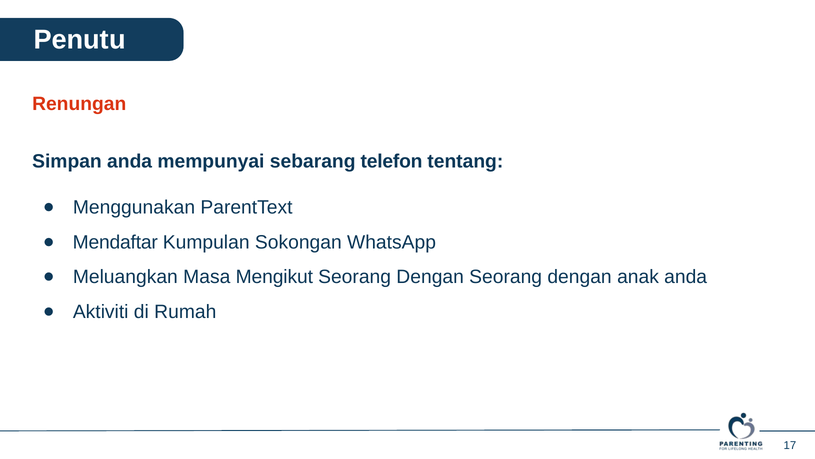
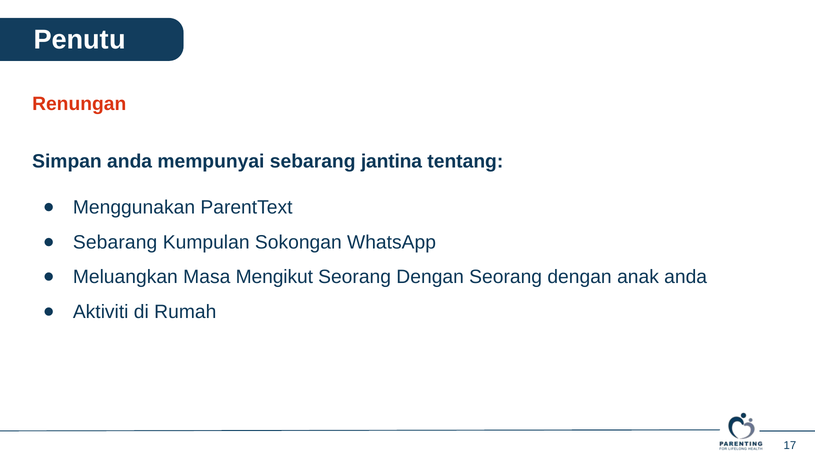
telefon: telefon -> jantina
Mendaftar at (115, 242): Mendaftar -> Sebarang
